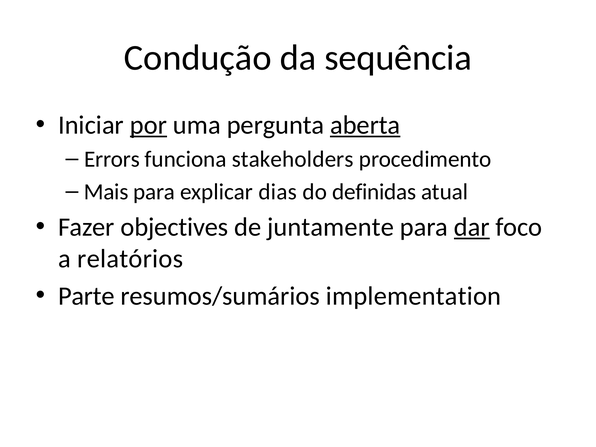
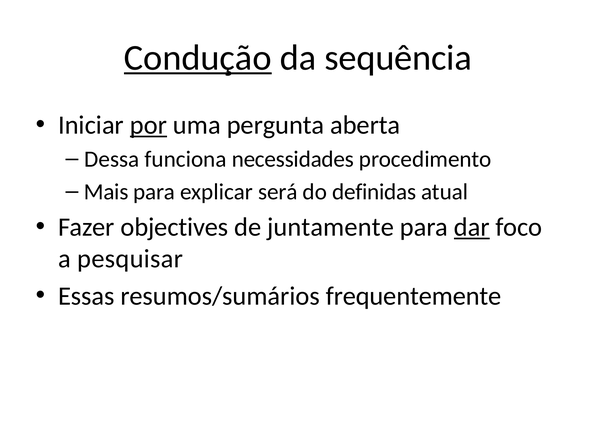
Condução underline: none -> present
aberta underline: present -> none
Errors: Errors -> Dessa
stakeholders: stakeholders -> necessidades
dias: dias -> será
relatórios: relatórios -> pesquisar
Parte: Parte -> Essas
implementation: implementation -> frequentemente
